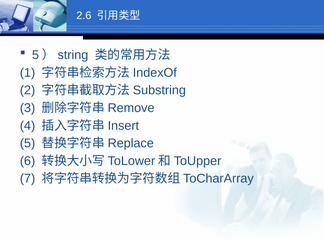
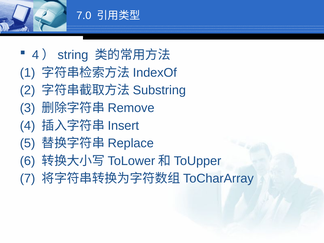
2.6: 2.6 -> 7.0
5 at (35, 55): 5 -> 4
